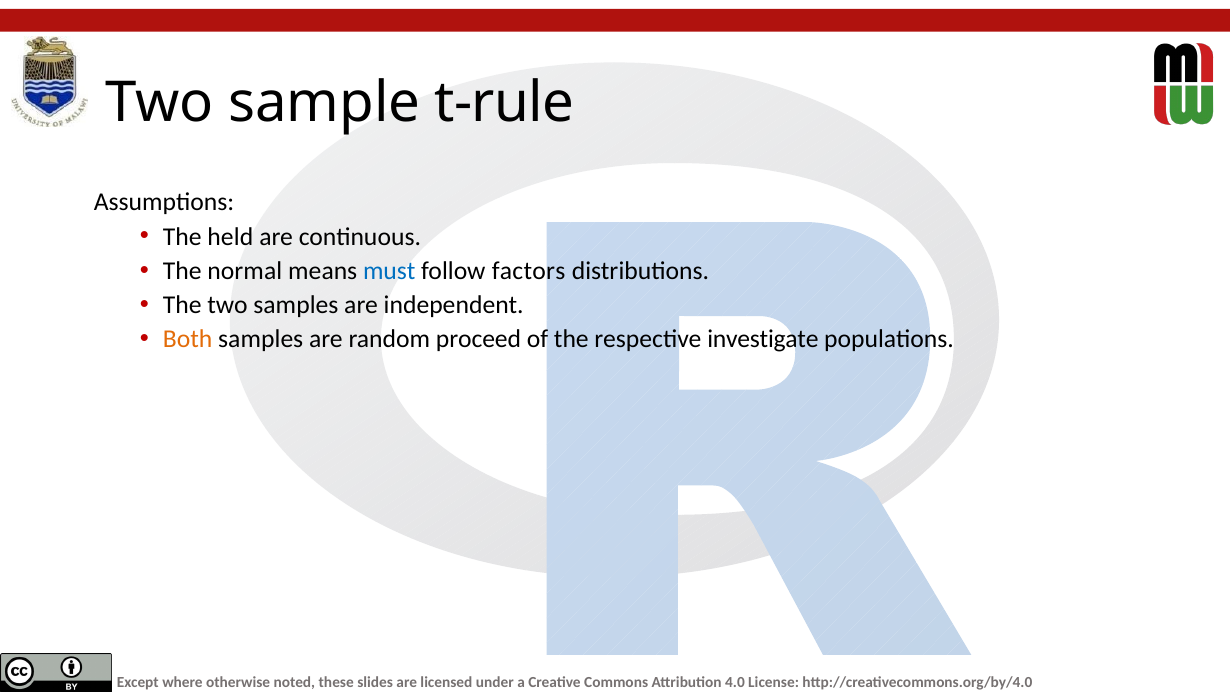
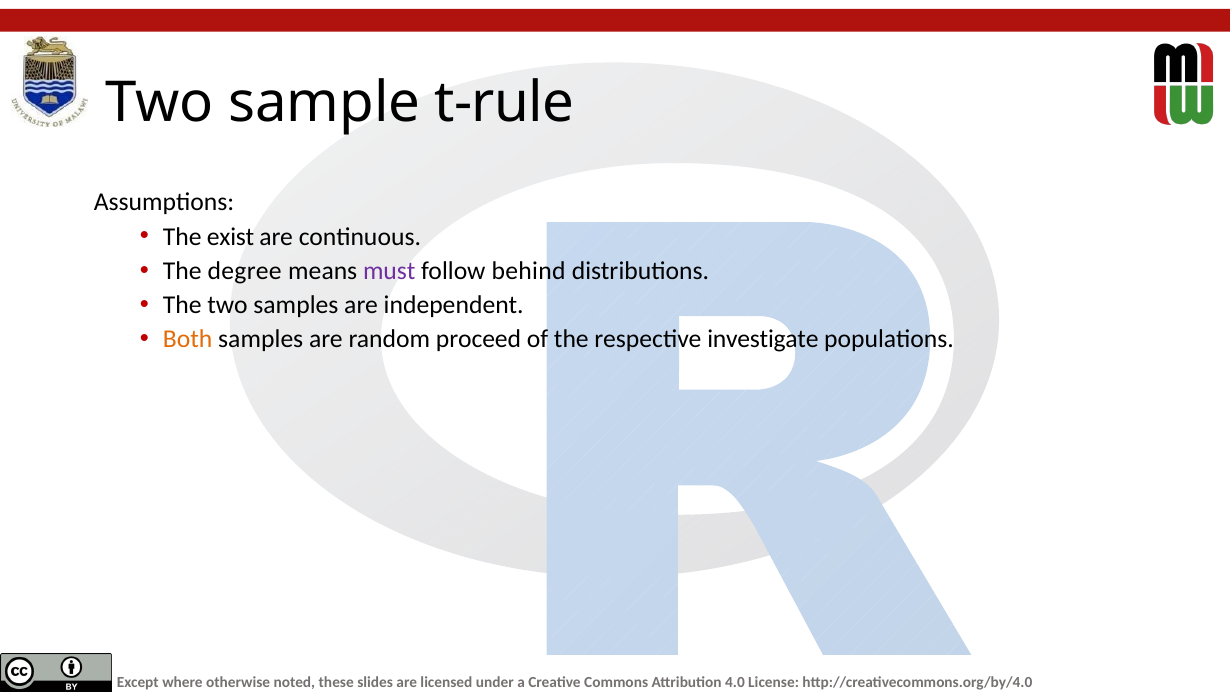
held: held -> exist
normal: normal -> degree
must colour: blue -> purple
factors: factors -> behind
